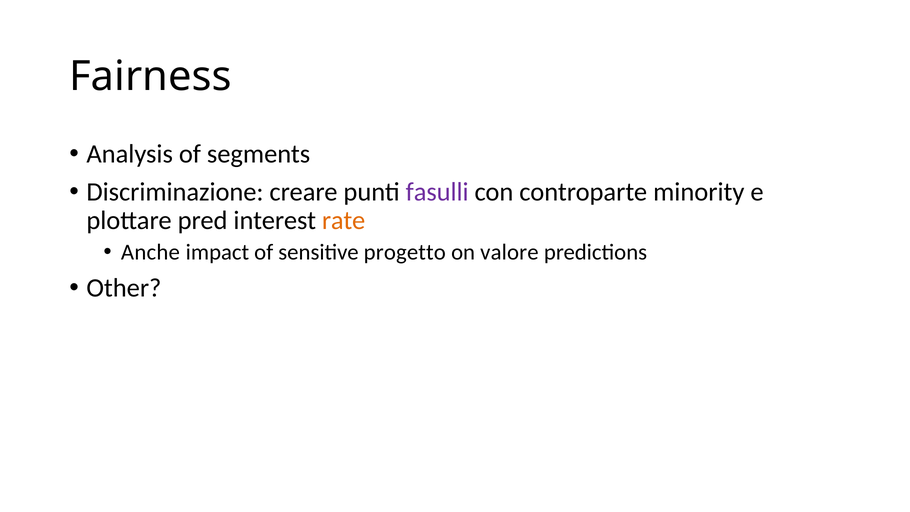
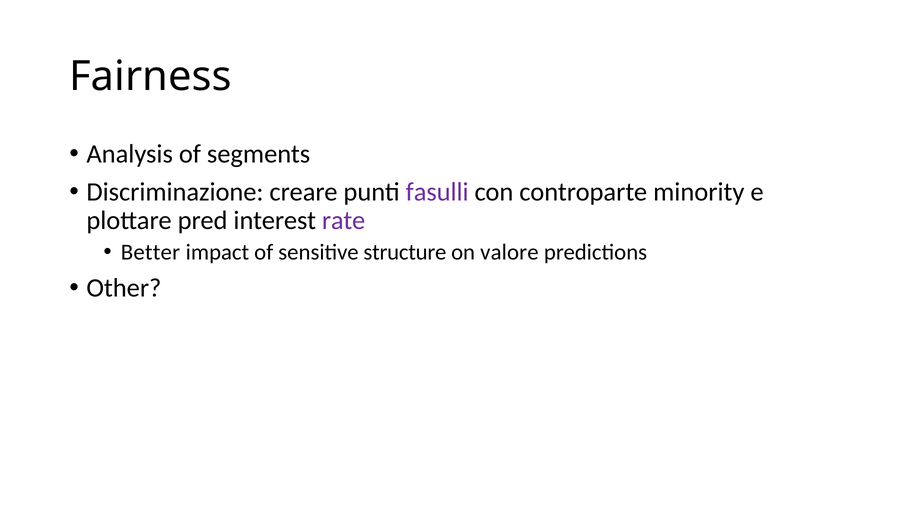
rate colour: orange -> purple
Anche: Anche -> Better
progetto: progetto -> structure
